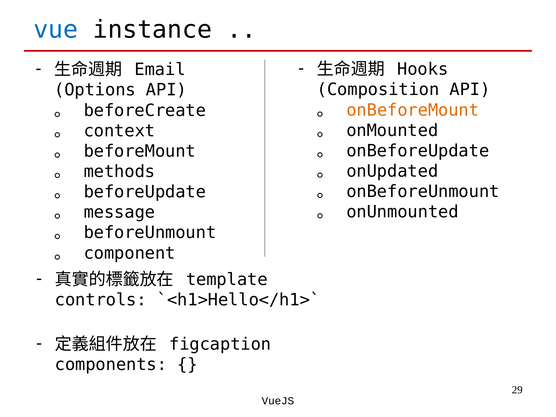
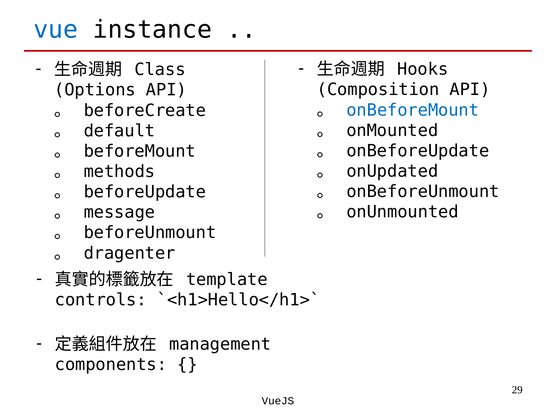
Email: Email -> Class
onBeforeMount colour: orange -> blue
context: context -> default
component: component -> dragenter
figcaption: figcaption -> management
